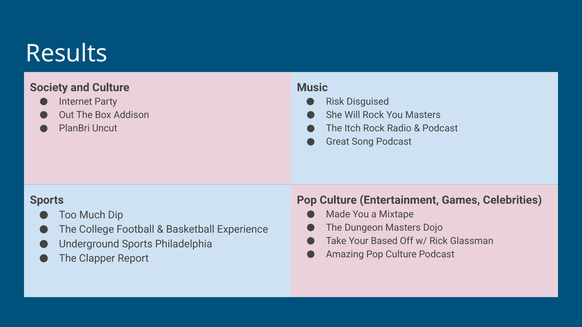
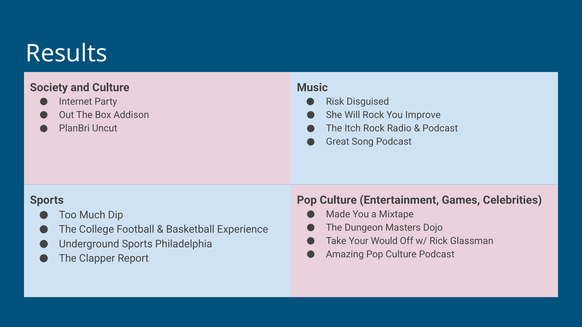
You Masters: Masters -> Improve
Based: Based -> Would
